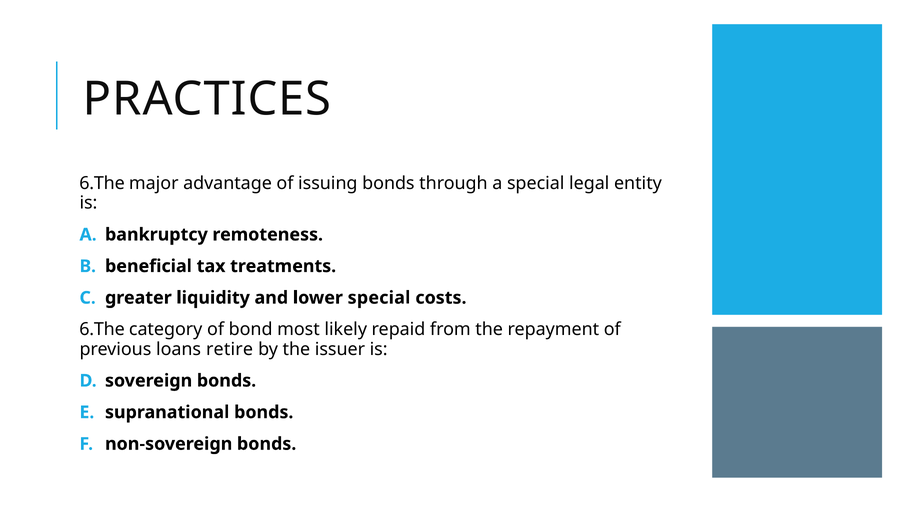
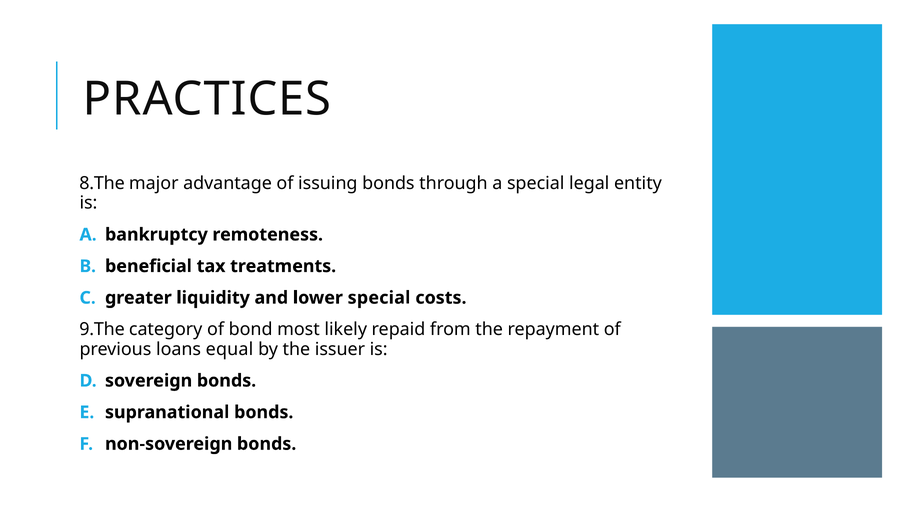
6.The at (102, 183): 6.The -> 8.The
6.The at (102, 329): 6.The -> 9.The
retire: retire -> equal
